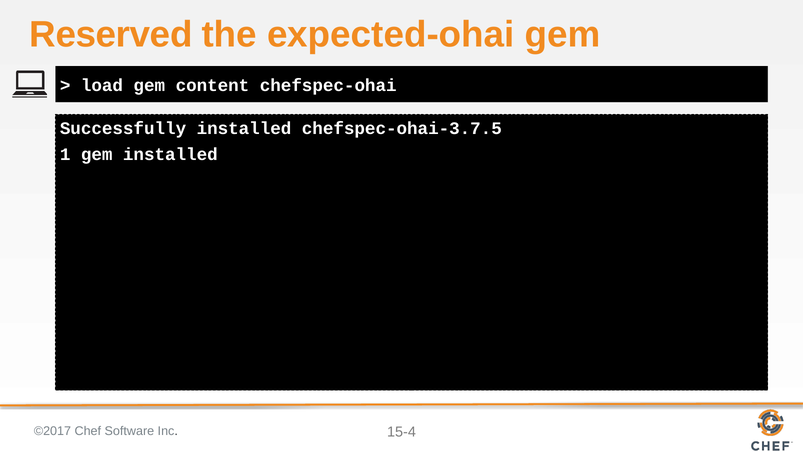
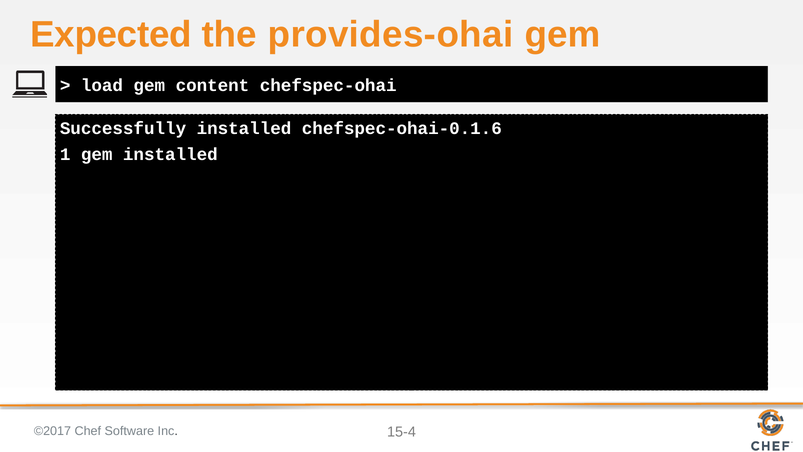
Reserved: Reserved -> Expected
expected-ohai: expected-ohai -> provides-ohai
chefspec-ohai-3.7.5: chefspec-ohai-3.7.5 -> chefspec-ohai-0.1.6
